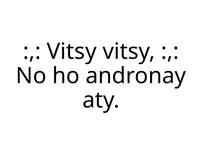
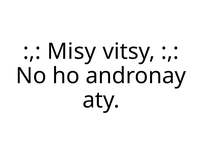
Vitsy at (72, 51): Vitsy -> Misy
